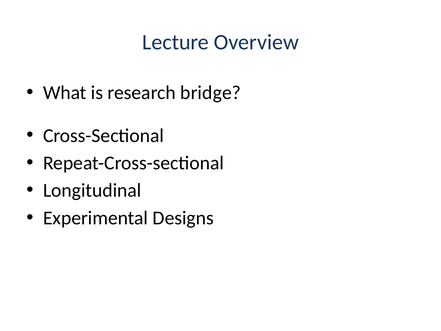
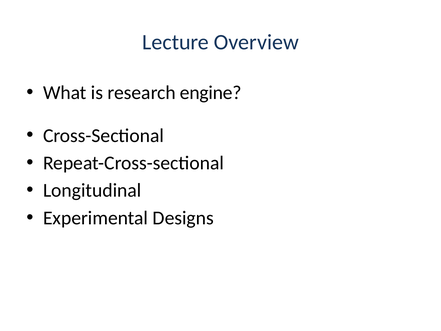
bridge: bridge -> engine
